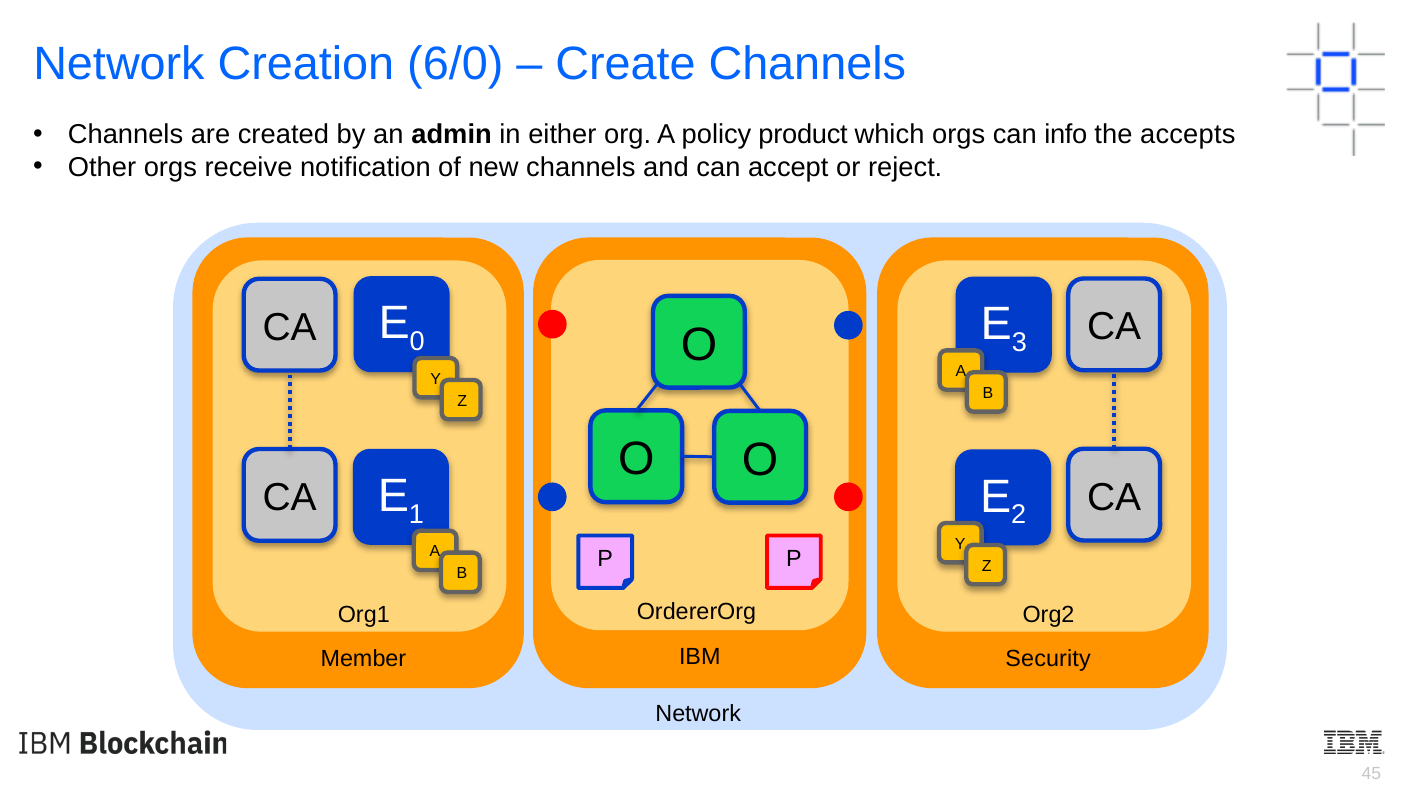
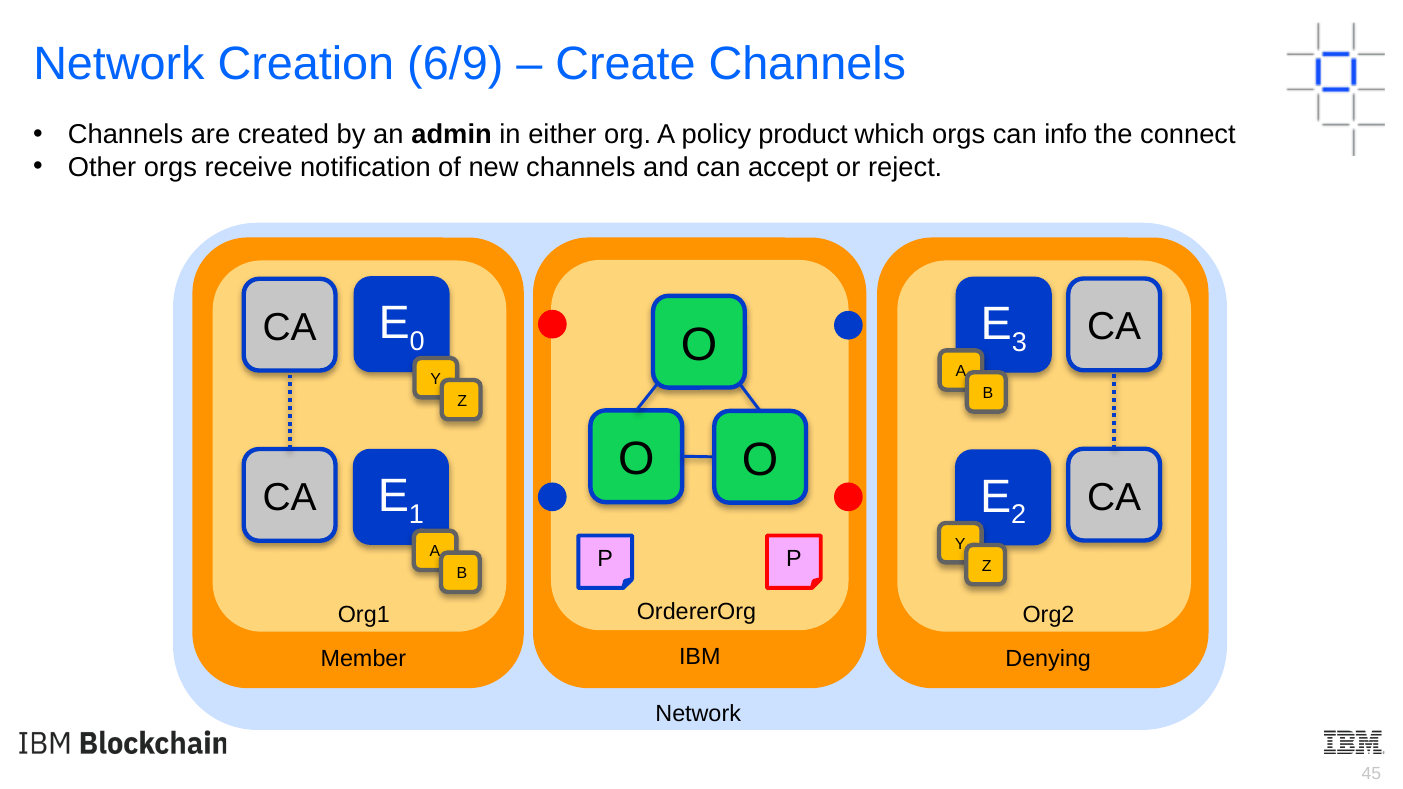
6/0: 6/0 -> 6/9
accepts: accepts -> connect
Security: Security -> Denying
